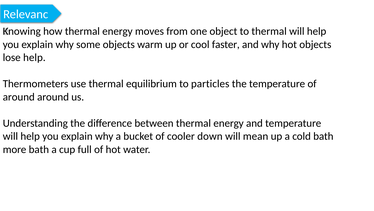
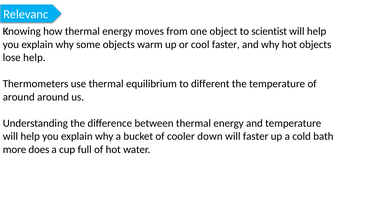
to thermal: thermal -> scientist
particles: particles -> different
will mean: mean -> faster
more bath: bath -> does
